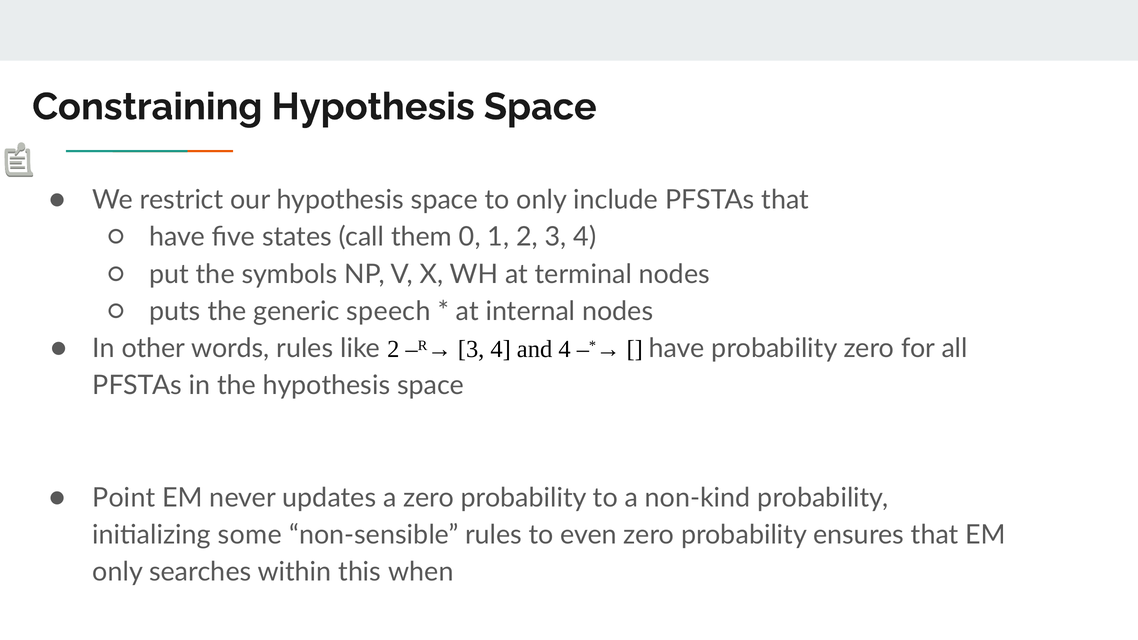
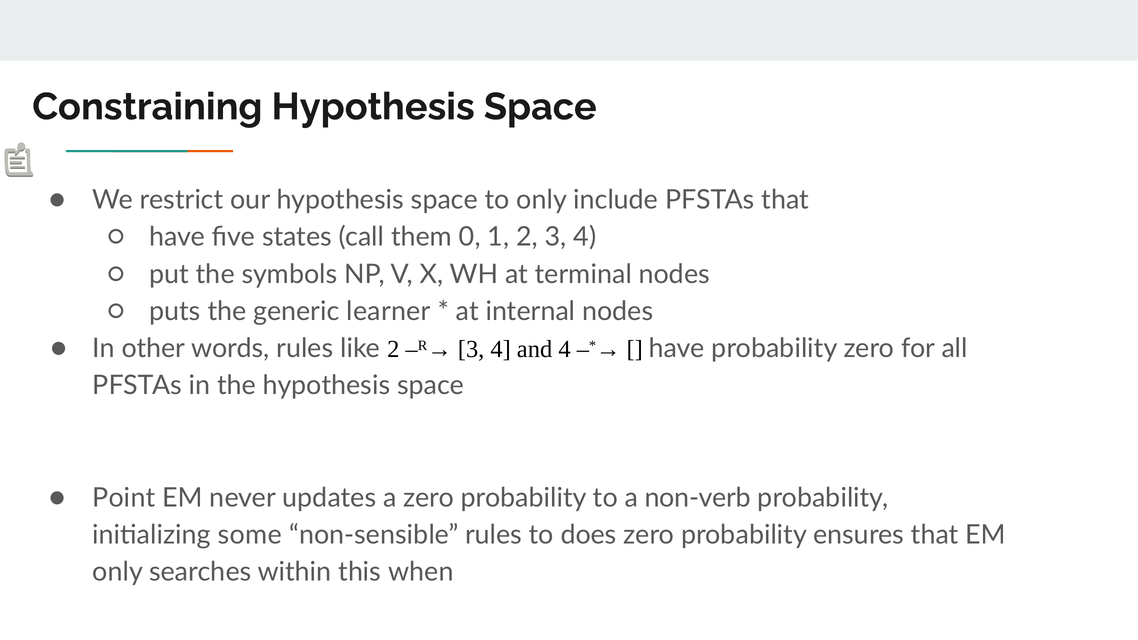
speech: speech -> learner
non-kind: non-kind -> non-verb
even: even -> does
